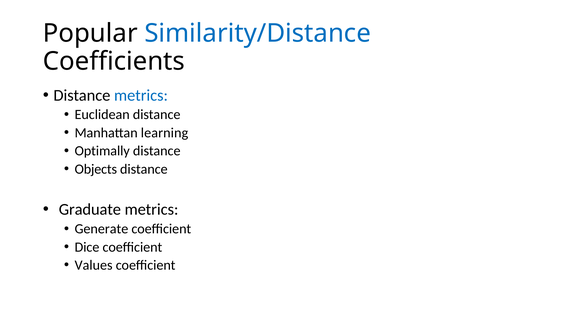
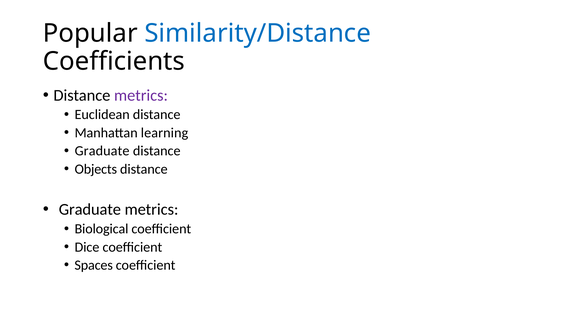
metrics at (141, 95) colour: blue -> purple
Optimally at (102, 151): Optimally -> Graduate
Generate: Generate -> Biological
Values: Values -> Spaces
